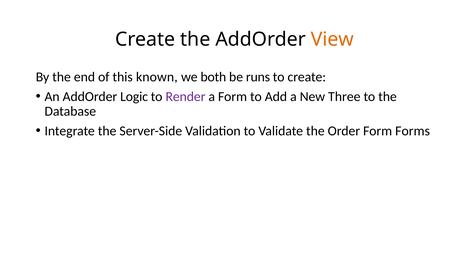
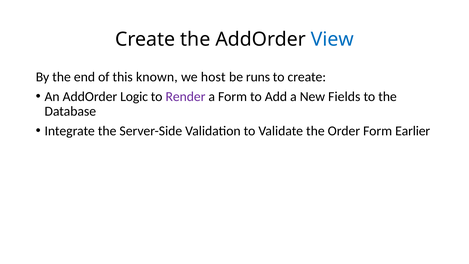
View colour: orange -> blue
both: both -> host
Three: Three -> Fields
Forms: Forms -> Earlier
